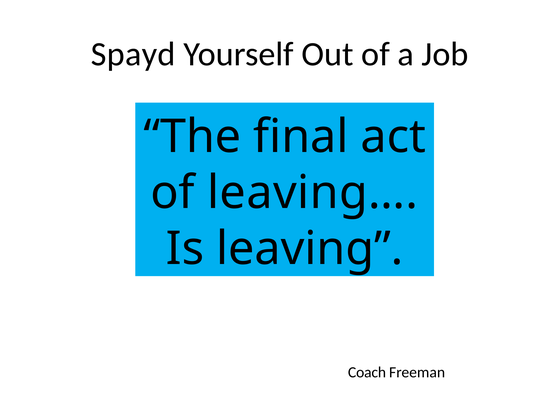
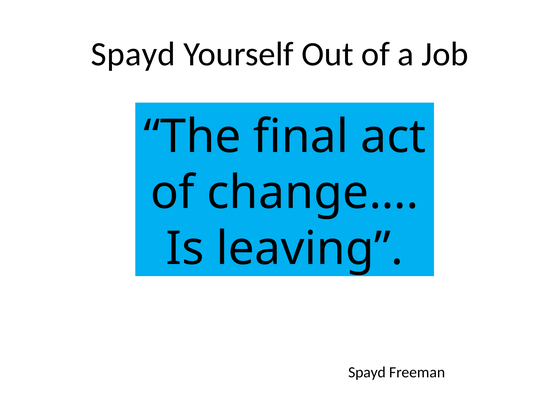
leaving…: leaving… -> change…
Coach at (367, 373): Coach -> Spayd
